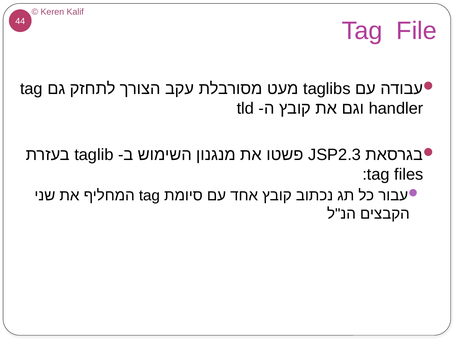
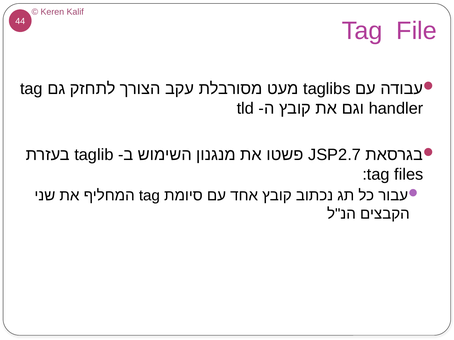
JSP2.3: JSP2.3 -> JSP2.7
